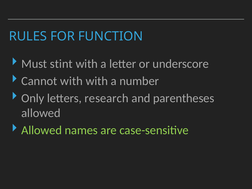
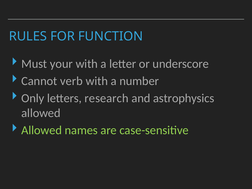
stint: stint -> your
Cannot with: with -> verb
parentheses: parentheses -> astrophysics
